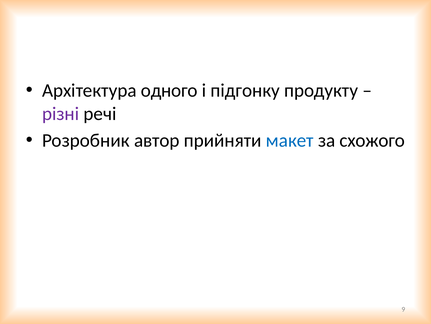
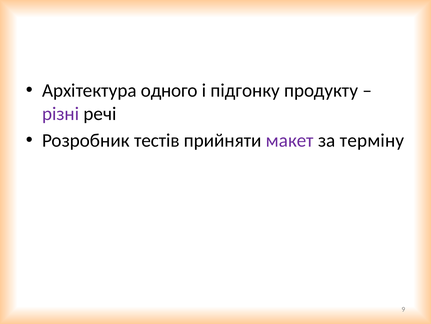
автор: автор -> тестів
макет colour: blue -> purple
схожого: схожого -> терміну
